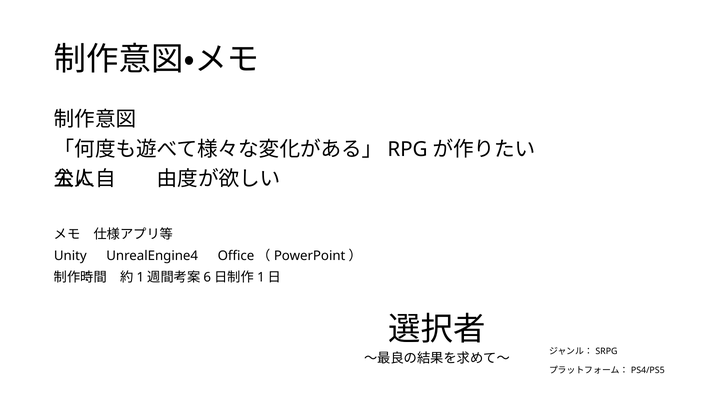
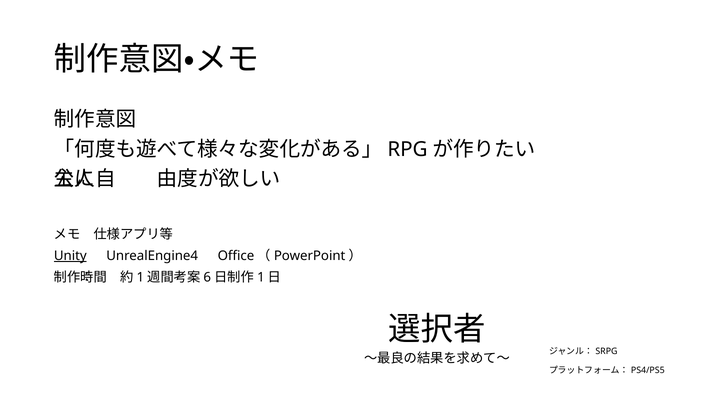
Unity underline: none -> present
